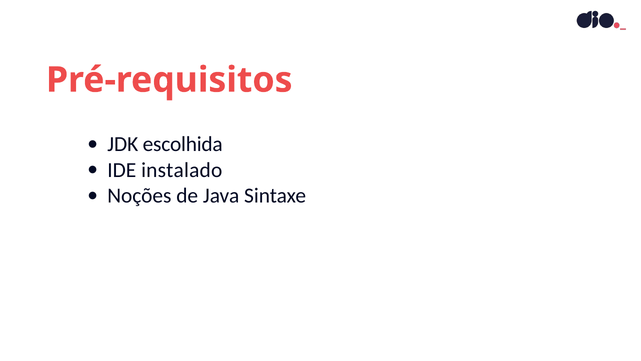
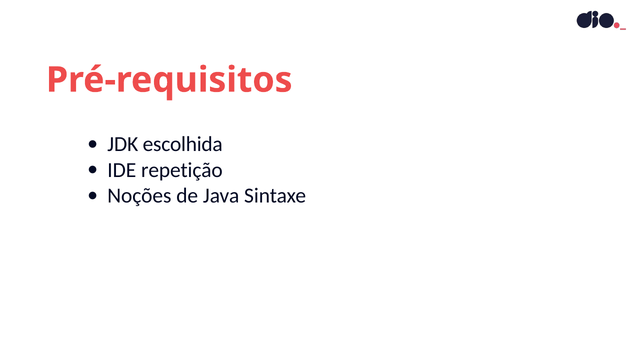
instalado: instalado -> repetição
